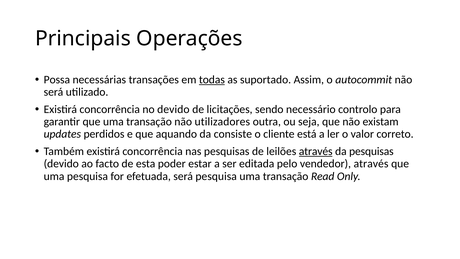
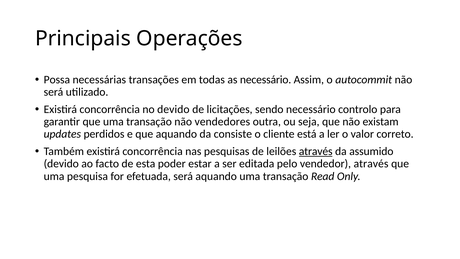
todas underline: present -> none
as suportado: suportado -> necessário
utilizadores: utilizadores -> vendedores
da pesquisas: pesquisas -> assumido
será pesquisa: pesquisa -> aquando
